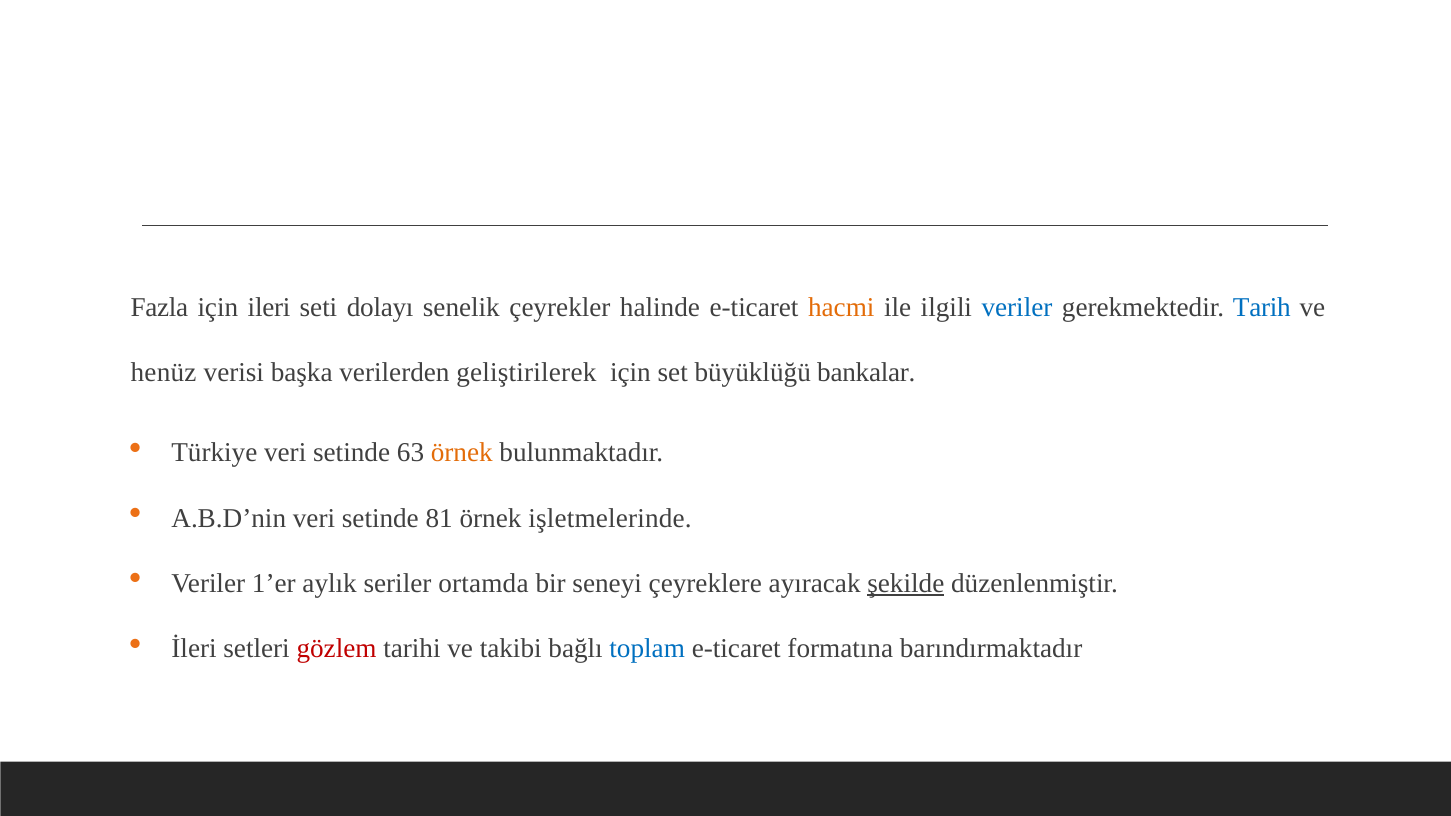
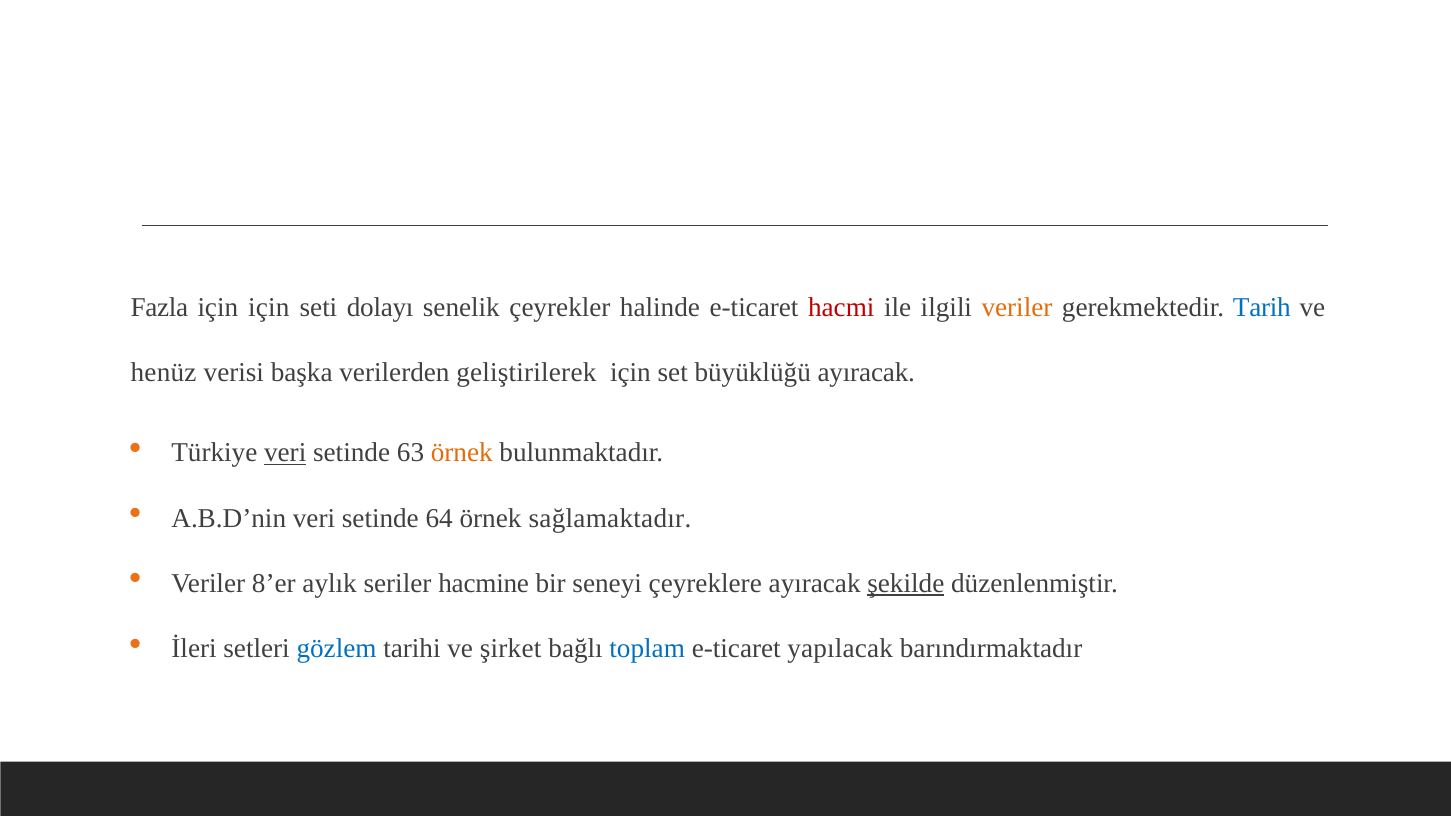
için ileri: ileri -> için
hacmi colour: orange -> red
veriler at (1017, 307) colour: blue -> orange
büyüklüğü bankalar: bankalar -> ayıracak
veri at (285, 453) underline: none -> present
81: 81 -> 64
işletmelerinde: işletmelerinde -> sağlamaktadır
1’er: 1’er -> 8’er
ortamda: ortamda -> hacmine
gözlem colour: red -> blue
takibi: takibi -> şirket
formatına: formatına -> yapılacak
